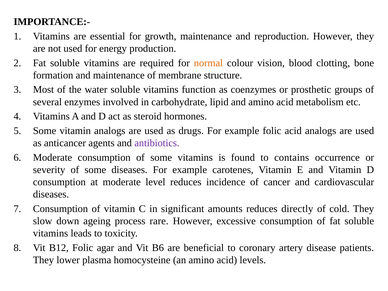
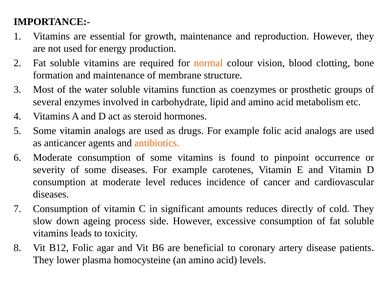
antibiotics colour: purple -> orange
contains: contains -> pinpoint
rare: rare -> side
